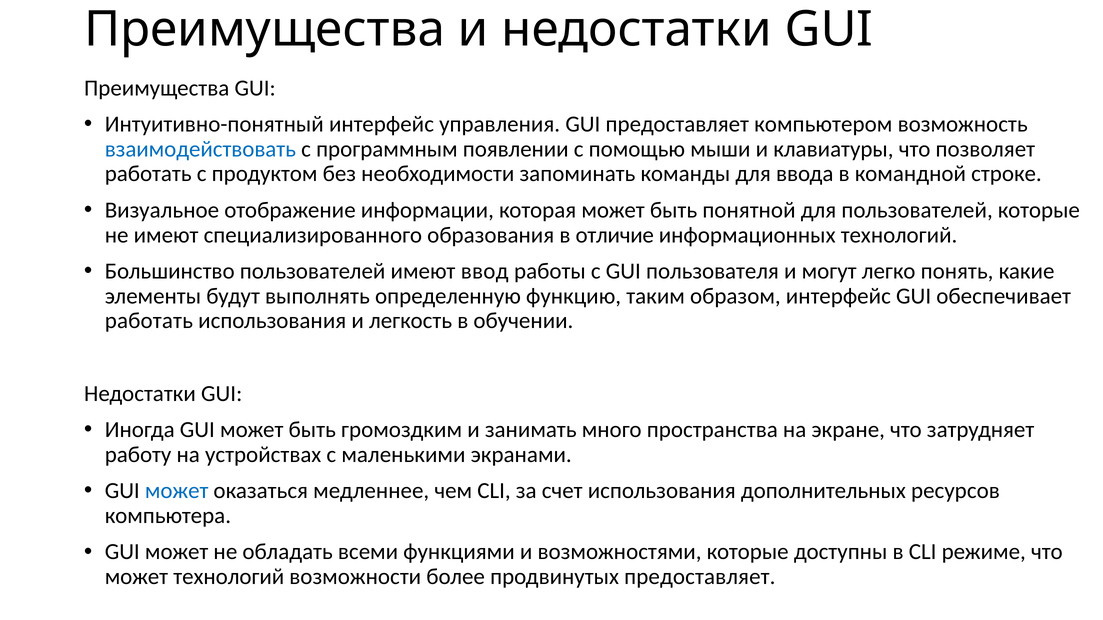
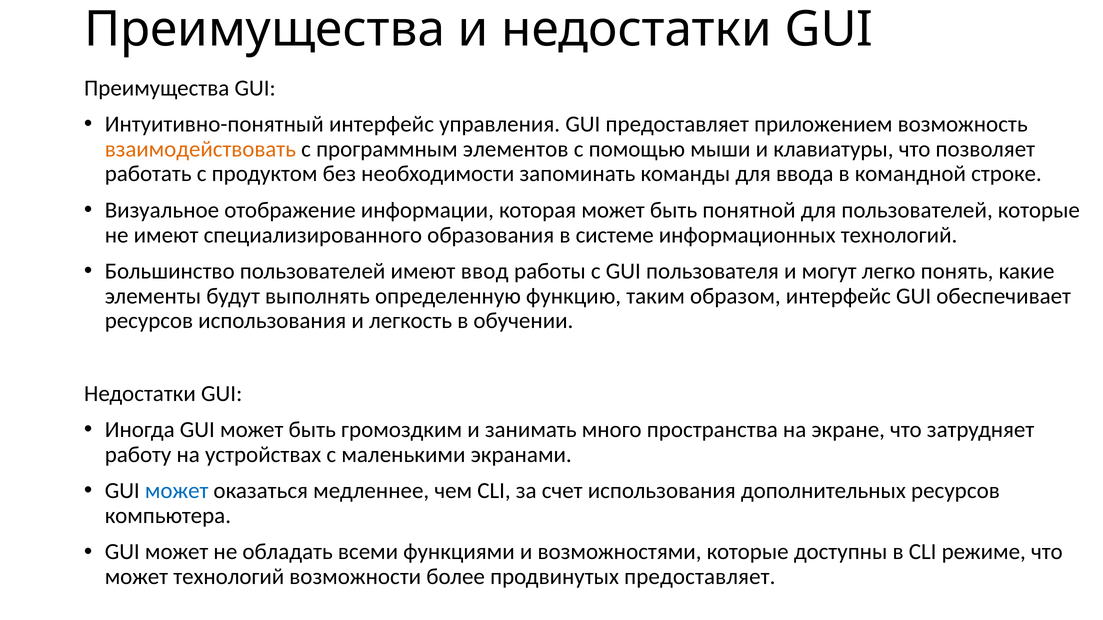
компьютером: компьютером -> приложением
взаимодействовать colour: blue -> orange
появлении: появлении -> элементов
отличие: отличие -> системе
работать at (149, 321): работать -> ресурсов
